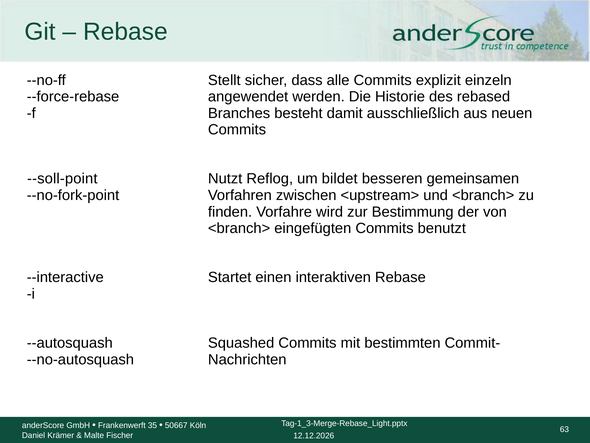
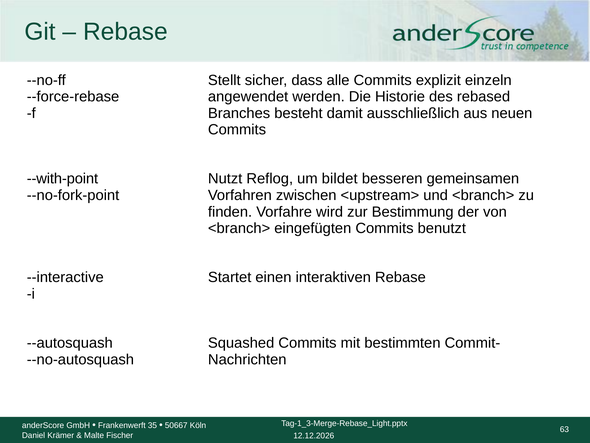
--soll-point: --soll-point -> --with-point
